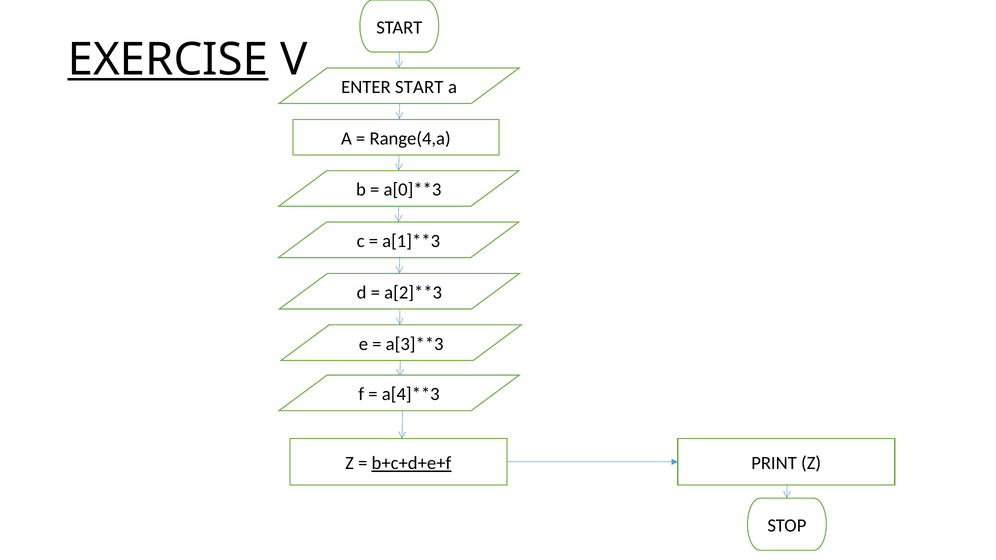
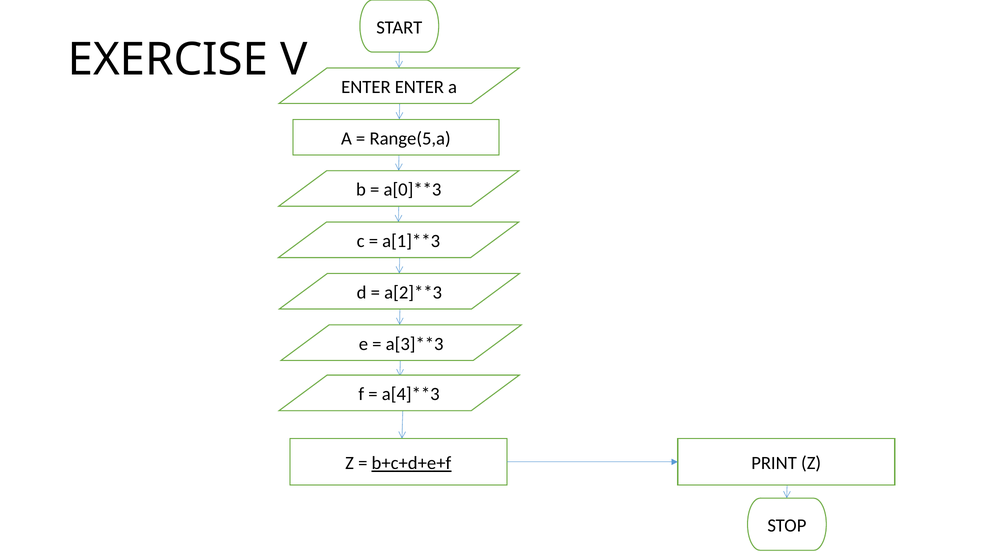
EXERCISE underline: present -> none
ENTER START: START -> ENTER
Range(4,a: Range(4,a -> Range(5,a
